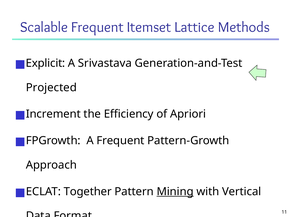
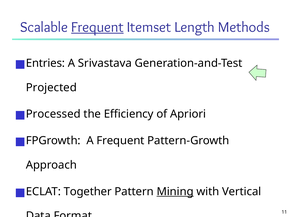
Frequent at (97, 27) underline: none -> present
Lattice: Lattice -> Length
Explicit: Explicit -> Entries
Increment: Increment -> Processed
